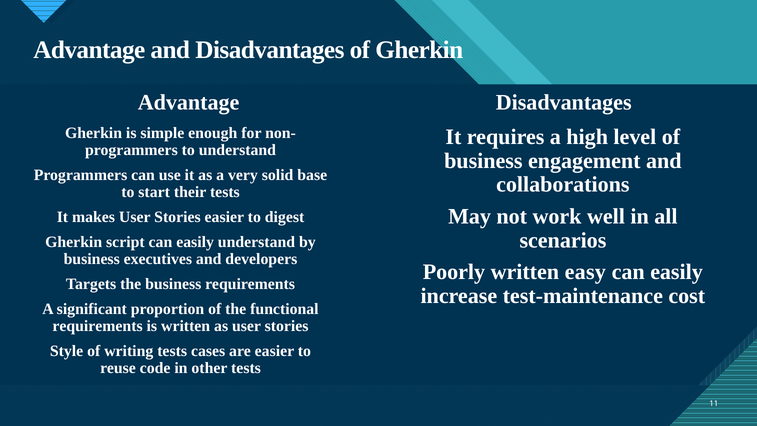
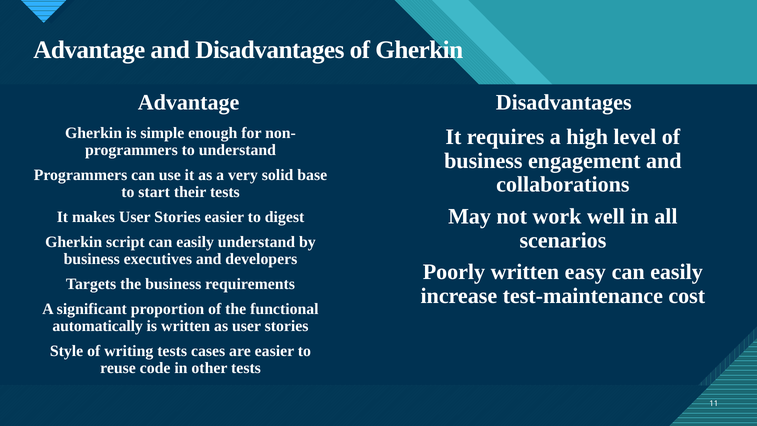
requirements at (98, 326): requirements -> automatically
